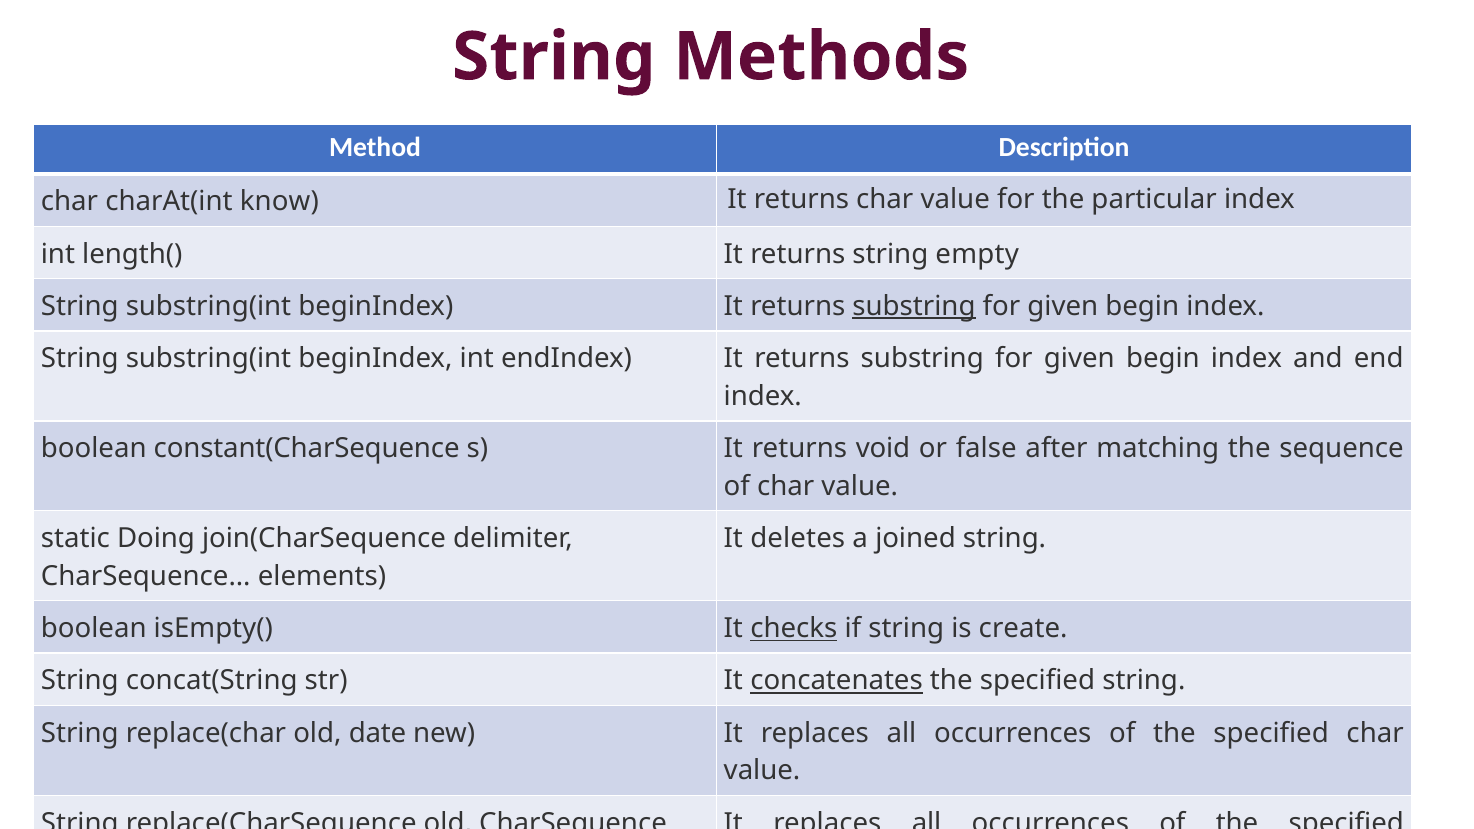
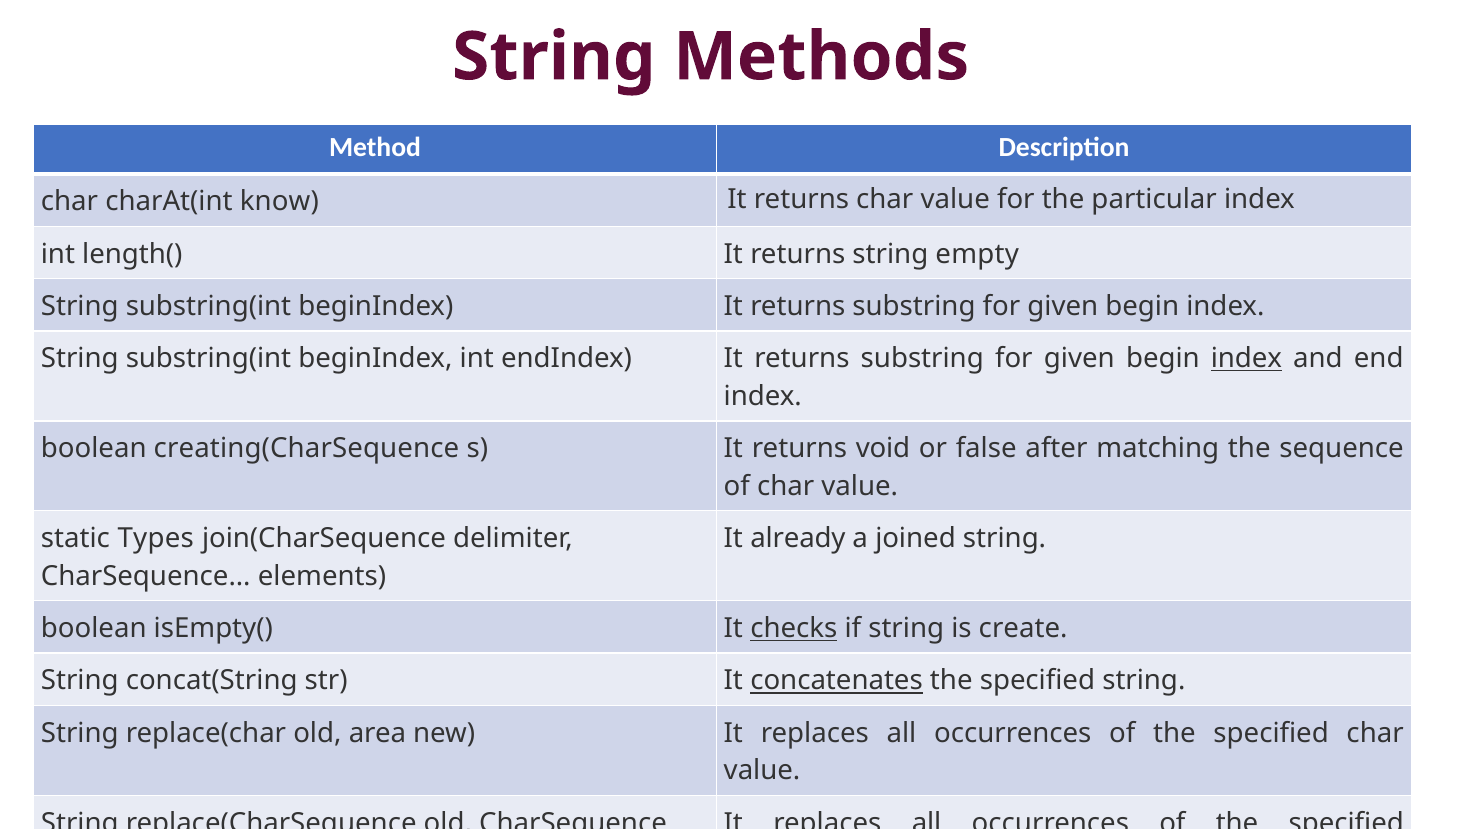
substring at (914, 306) underline: present -> none
index at (1246, 359) underline: none -> present
constant(CharSequence: constant(CharSequence -> creating(CharSequence
Doing: Doing -> Types
deletes: deletes -> already
date: date -> area
